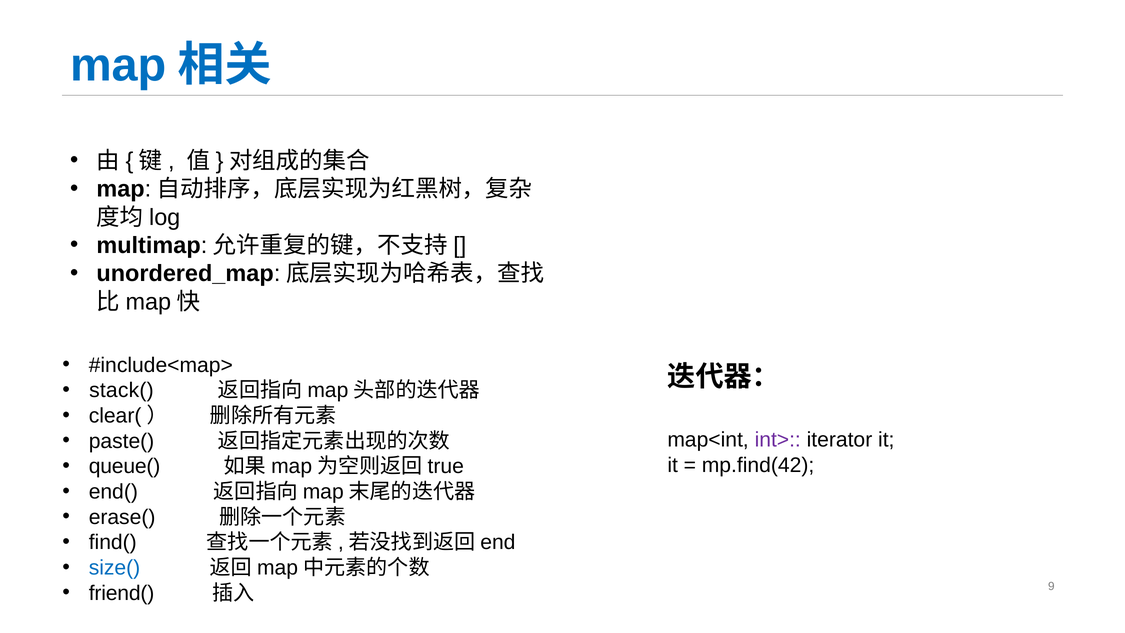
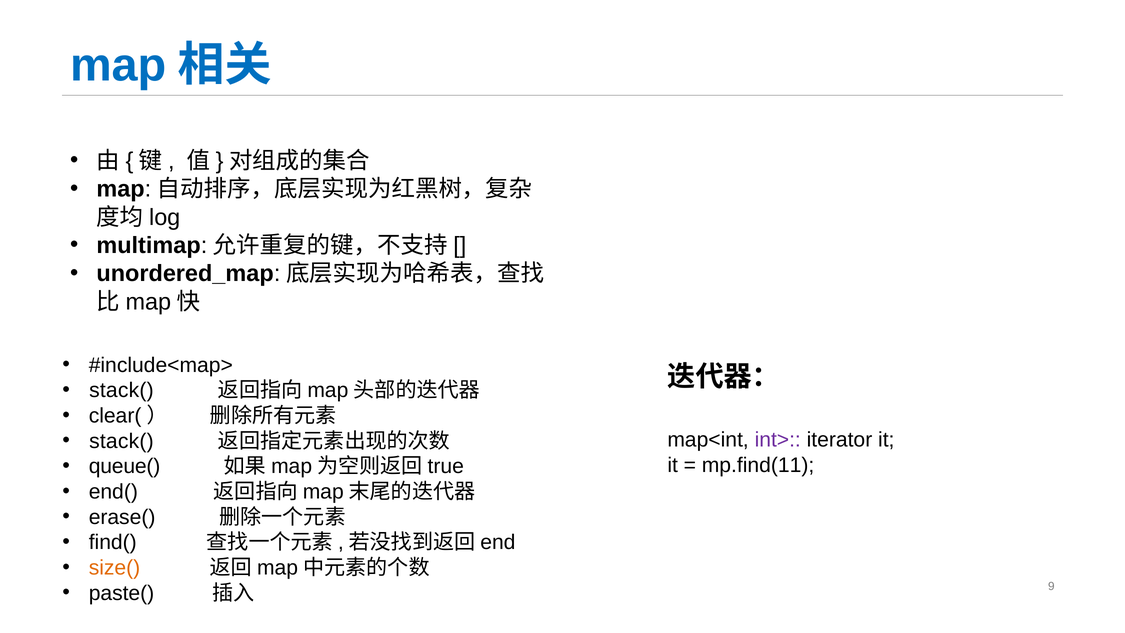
paste( at (122, 441): paste( -> stack(
mp.find(42: mp.find(42 -> mp.find(11
size( colour: blue -> orange
friend(: friend( -> paste(
